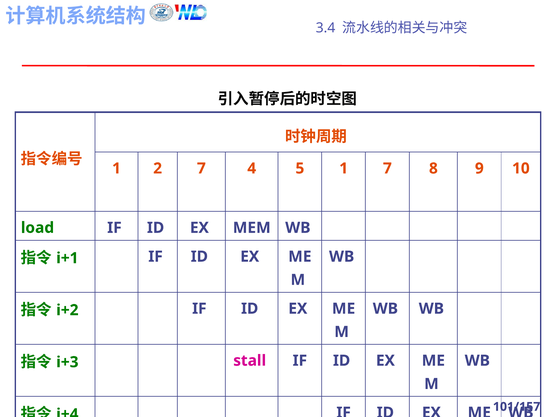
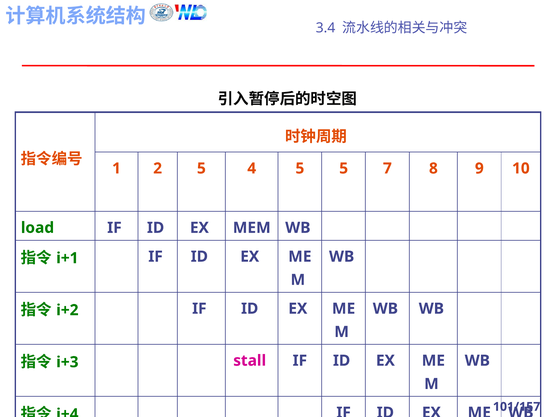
2 7: 7 -> 5
5 1: 1 -> 5
